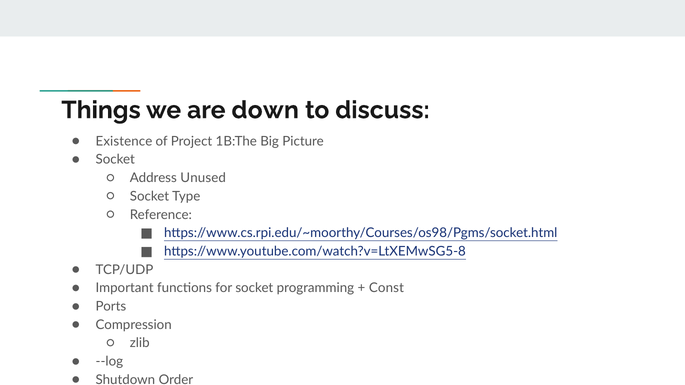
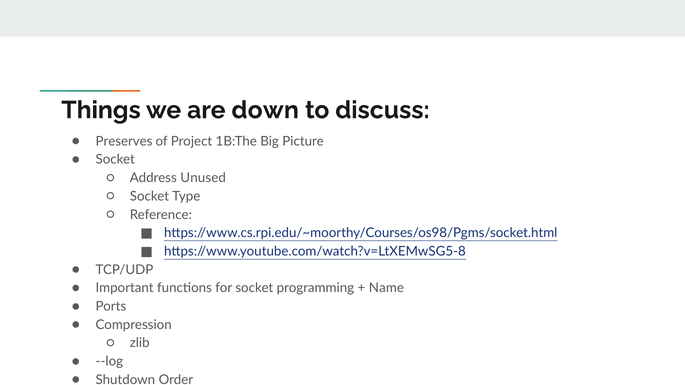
Existence: Existence -> Preserves
Const: Const -> Name
